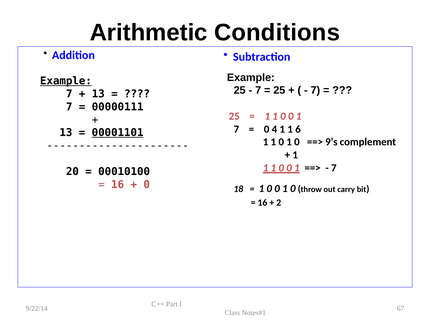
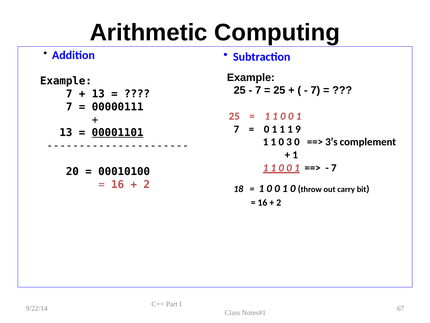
Conditions: Conditions -> Computing
Example at (66, 81) underline: present -> none
4 at (274, 129): 4 -> 1
6: 6 -> 9
1 0 1: 1 -> 3
9’s: 9’s -> 3’s
0 at (147, 184): 0 -> 2
